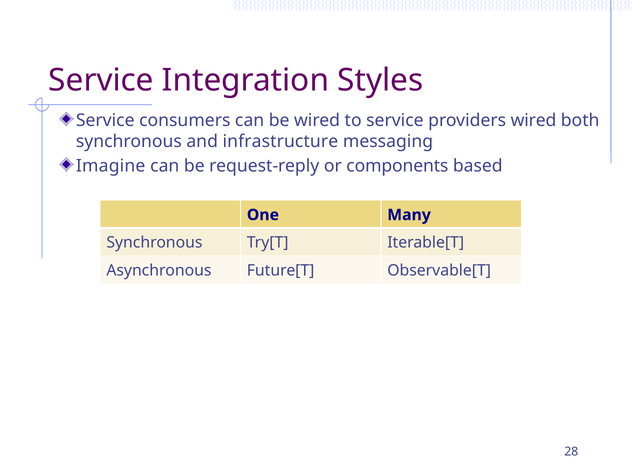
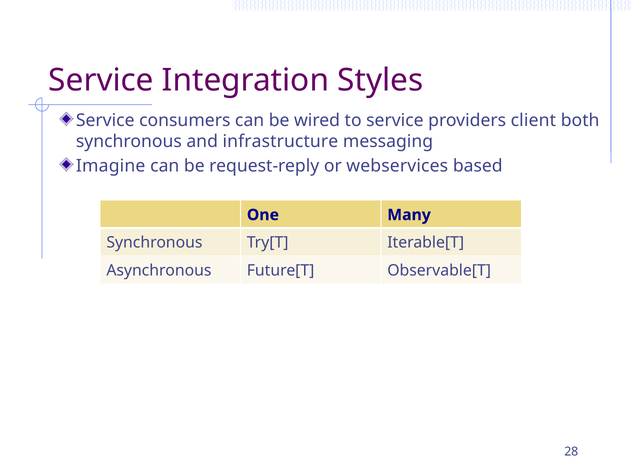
providers wired: wired -> client
components: components -> webservices
